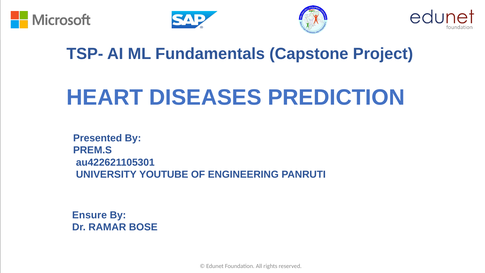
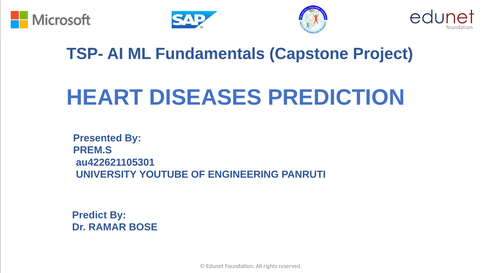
Ensure: Ensure -> Predict
